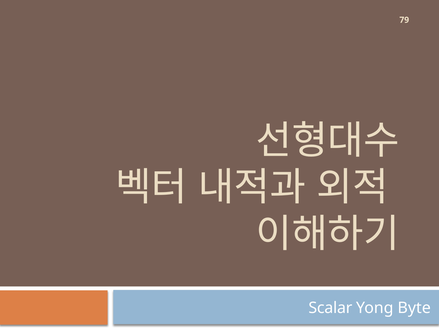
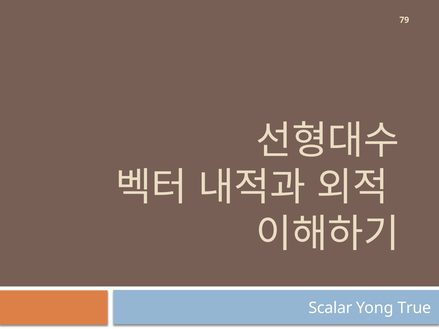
Byte: Byte -> True
